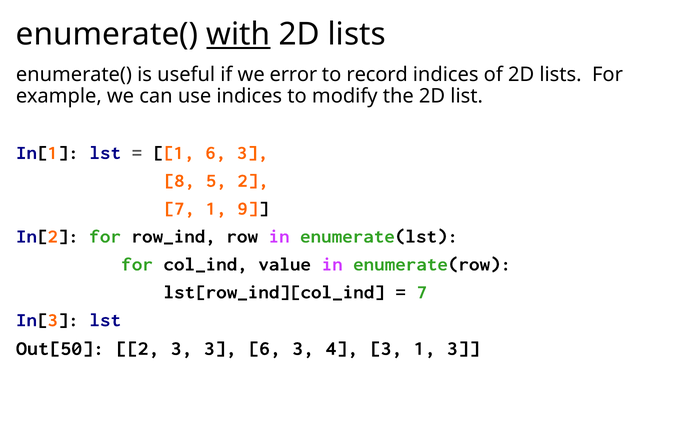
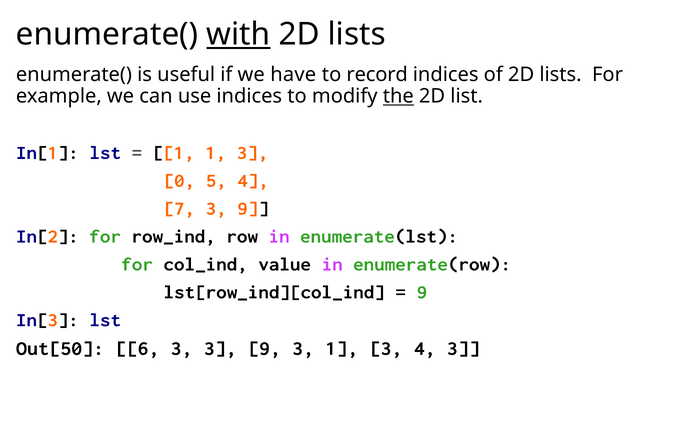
error: error -> have
the underline: none -> present
1 6: 6 -> 1
8: 8 -> 0
5 2: 2 -> 4
7 1: 1 -> 3
7 at (422, 292): 7 -> 9
Out[50 2: 2 -> 6
3 3 6: 6 -> 9
3 4: 4 -> 1
3 1: 1 -> 4
